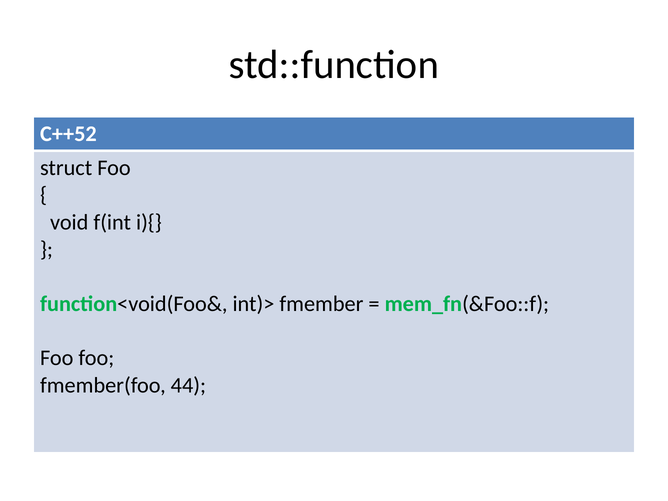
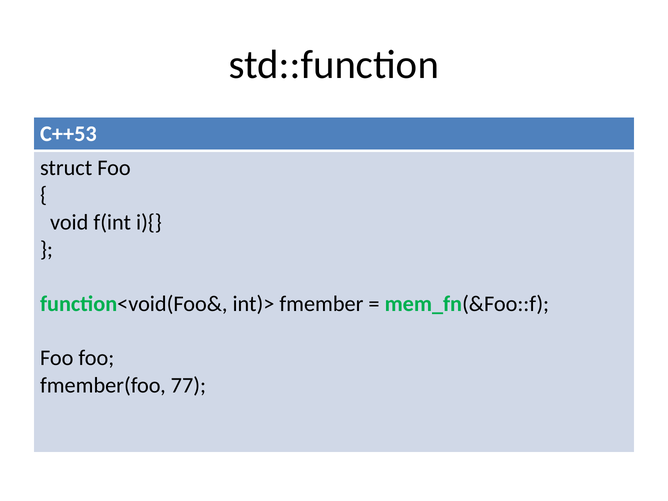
C++52: C++52 -> C++53
44: 44 -> 77
